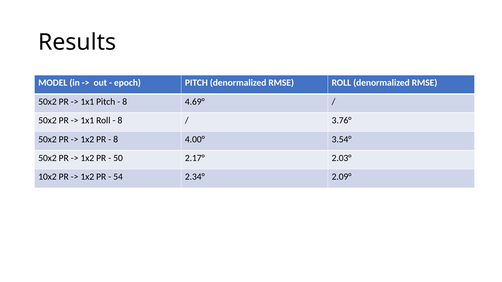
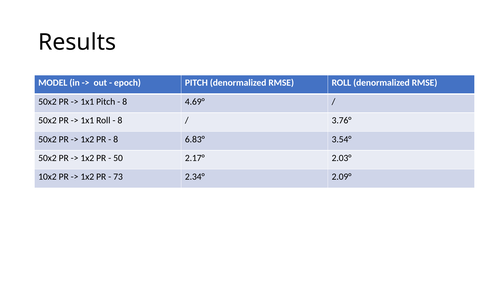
4.00°: 4.00° -> 6.83°
54: 54 -> 73
